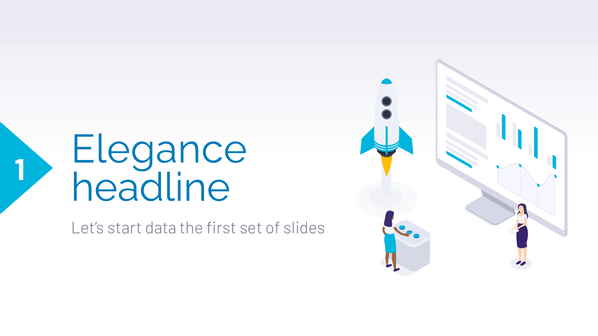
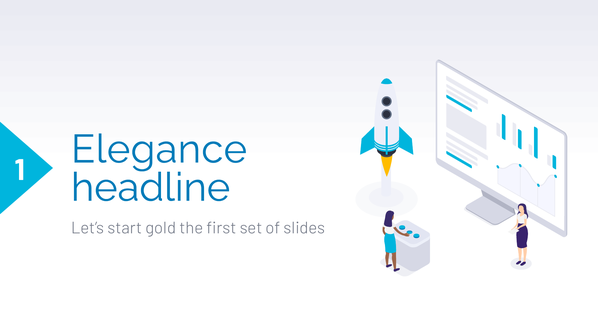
data: data -> gold
